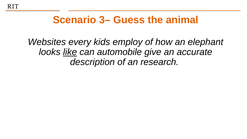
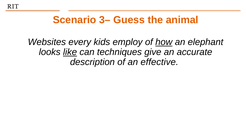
how underline: none -> present
automobile: automobile -> techniques
research: research -> effective
